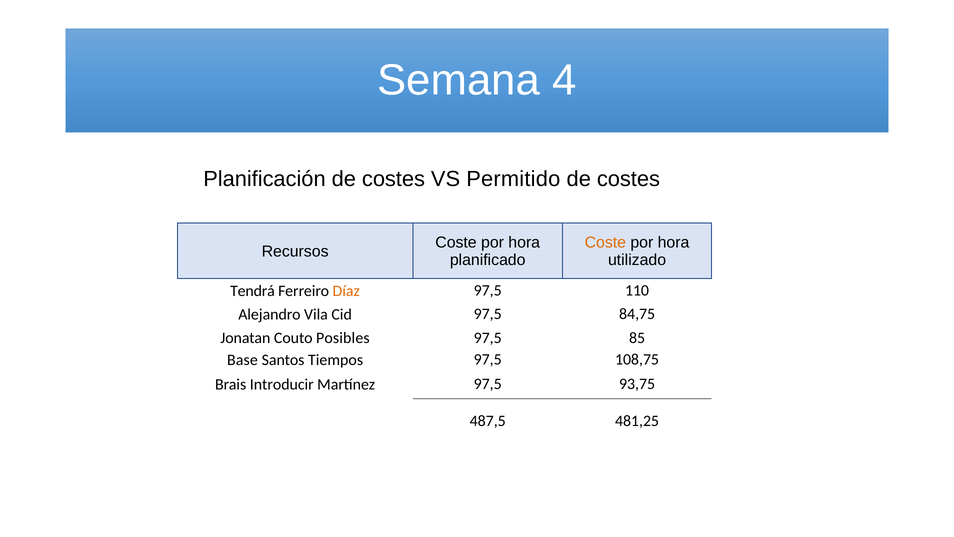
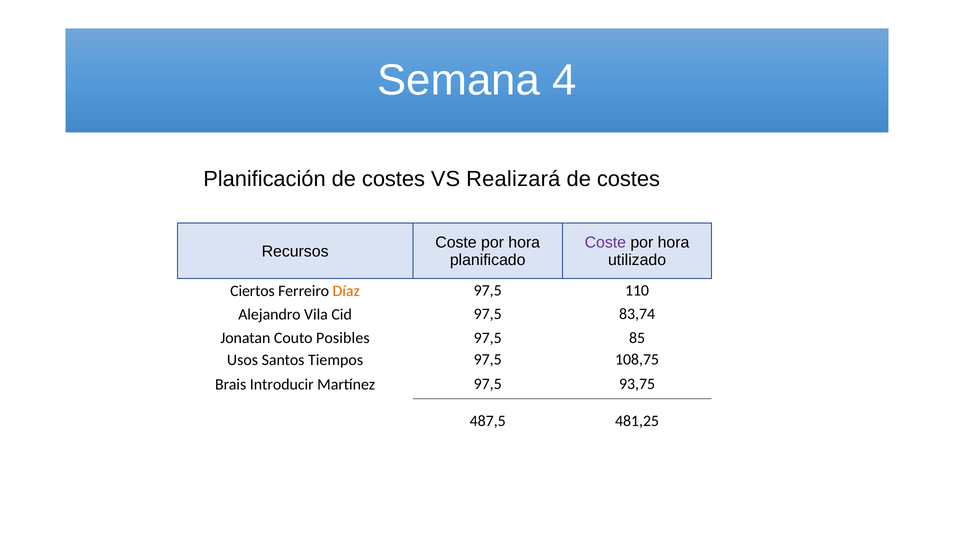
Permitido: Permitido -> Realizará
Coste at (605, 242) colour: orange -> purple
Tendrá: Tendrá -> Ciertos
84,75: 84,75 -> 83,74
Base: Base -> Usos
